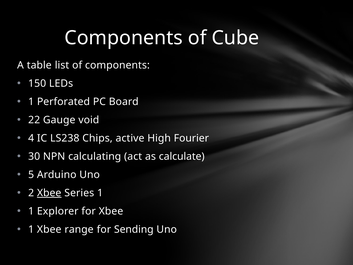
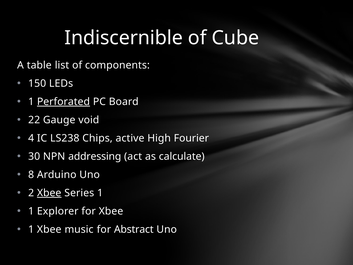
Components at (124, 38): Components -> Indiscernible
Perforated underline: none -> present
calculating: calculating -> addressing
5: 5 -> 8
range: range -> music
Sending: Sending -> Abstract
